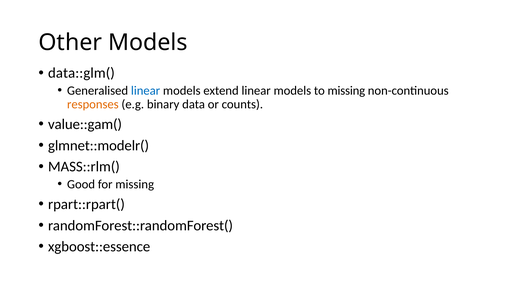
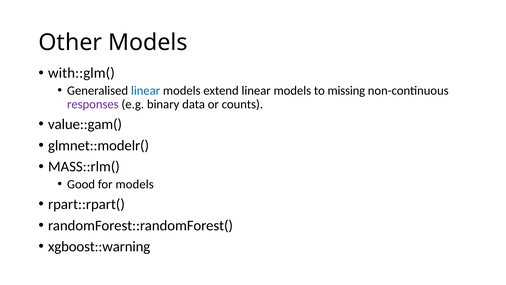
data::glm(: data::glm( -> with::glm(
responses colour: orange -> purple
for missing: missing -> models
xgboost::essence: xgboost::essence -> xgboost::warning
